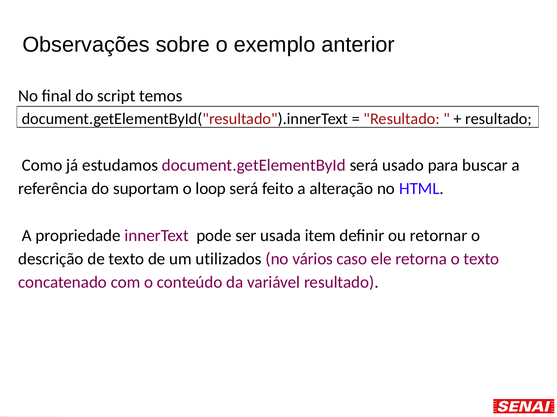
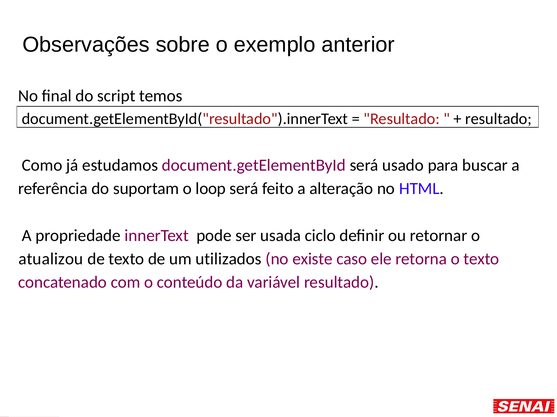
item: item -> ciclo
descrição: descrição -> atualizou
vários: vários -> existe
